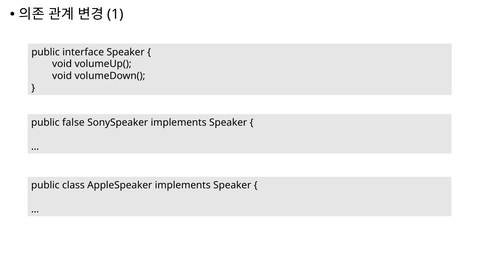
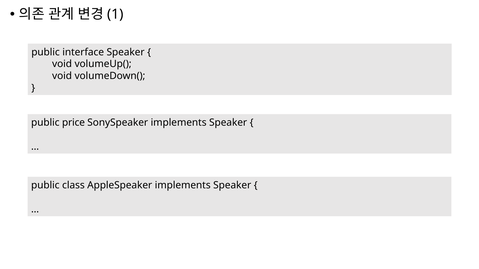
false: false -> price
